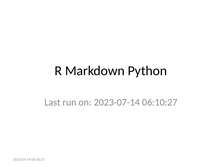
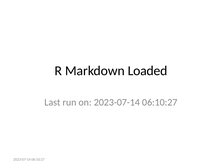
Python: Python -> Loaded
